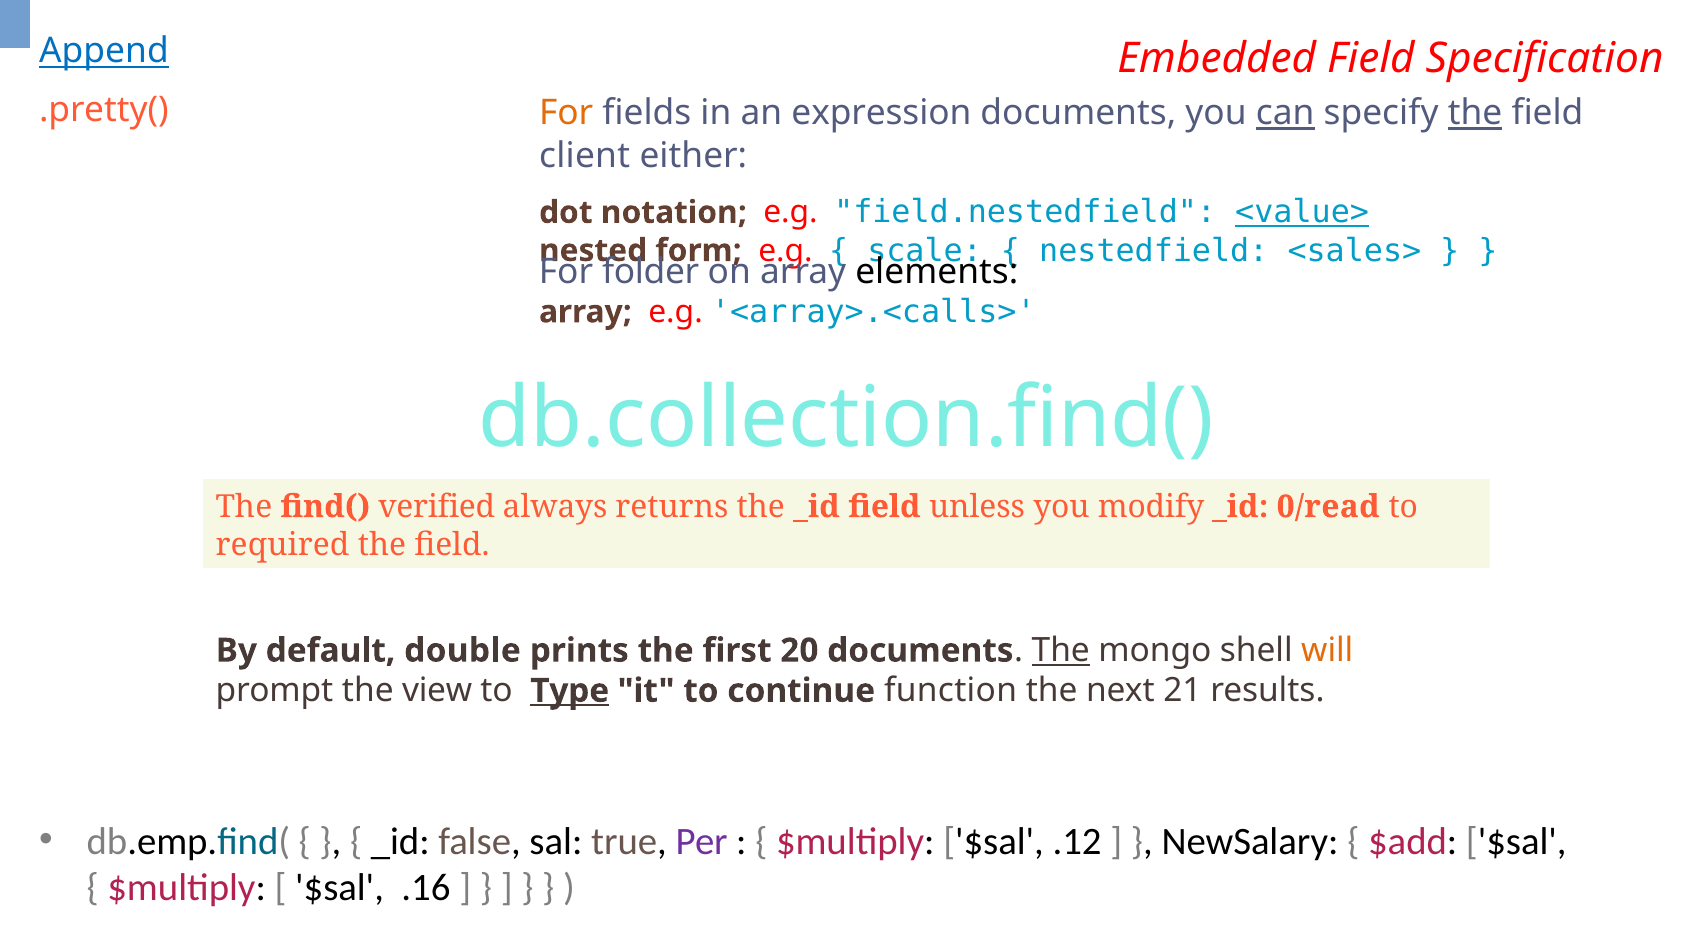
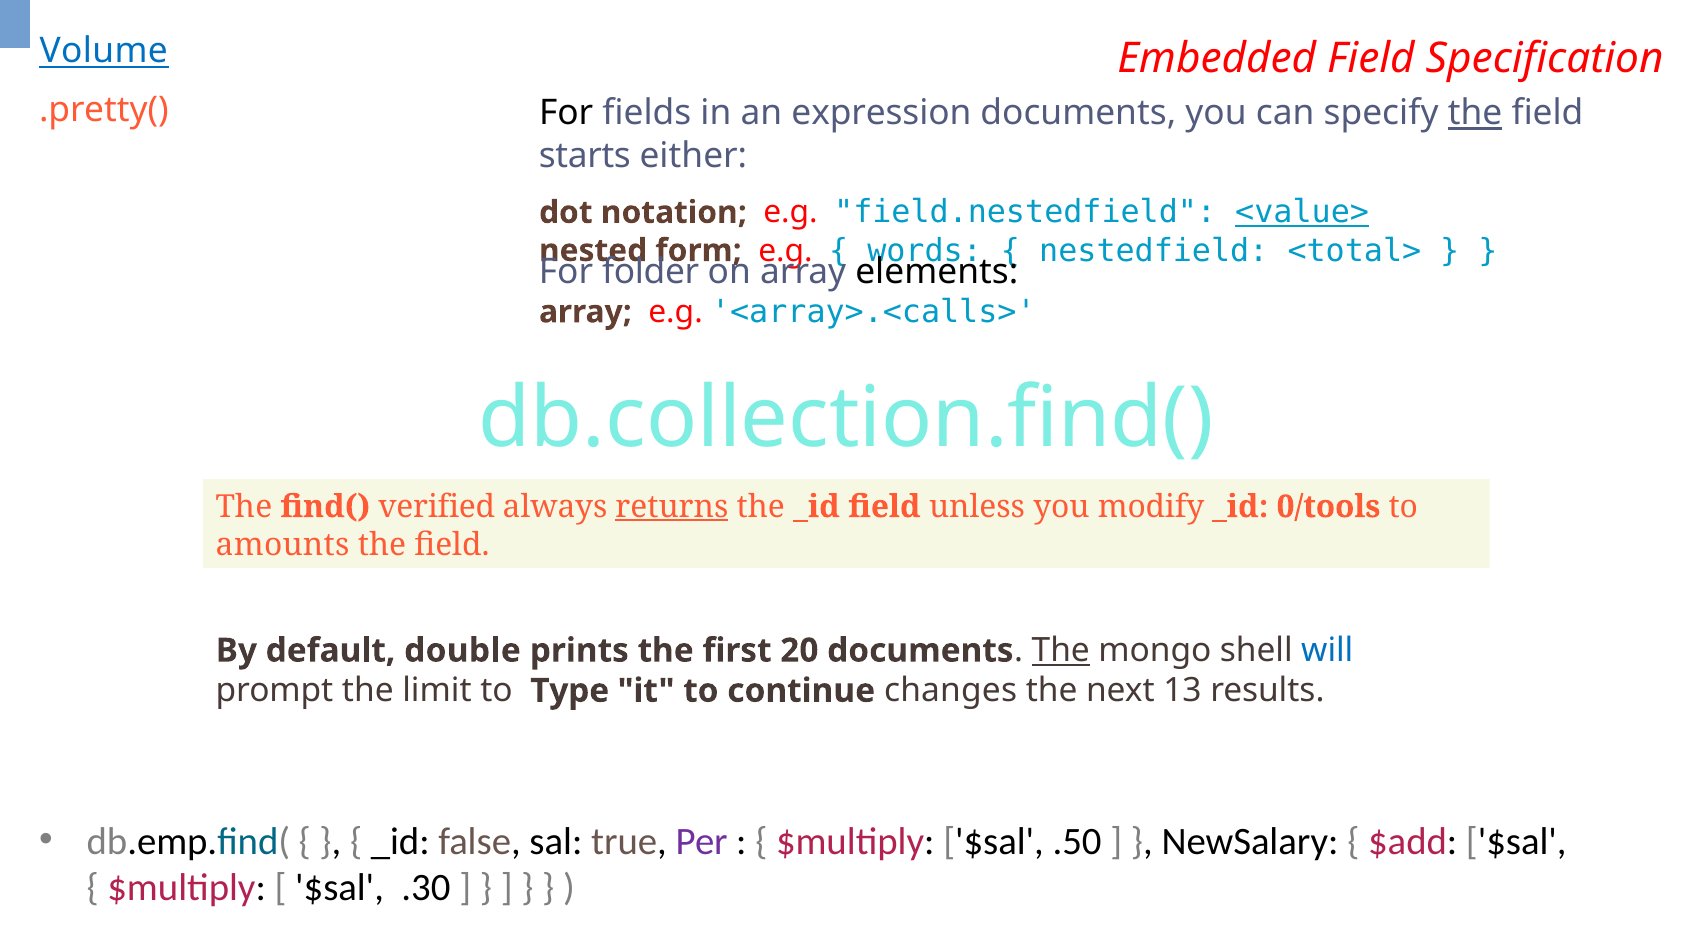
Append: Append -> Volume
For at (566, 113) colour: orange -> black
can underline: present -> none
client: client -> starts
scale: scale -> words
<sales>: <sales> -> <total>
returns underline: none -> present
0/read: 0/read -> 0/tools
required: required -> amounts
will colour: orange -> blue
view: view -> limit
Type underline: present -> none
function: function -> changes
21: 21 -> 13
.12: .12 -> .50
.16: .16 -> .30
